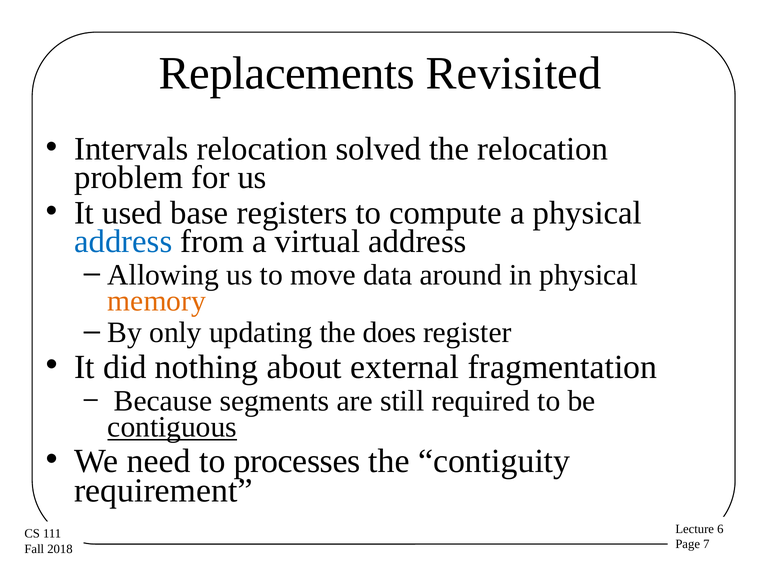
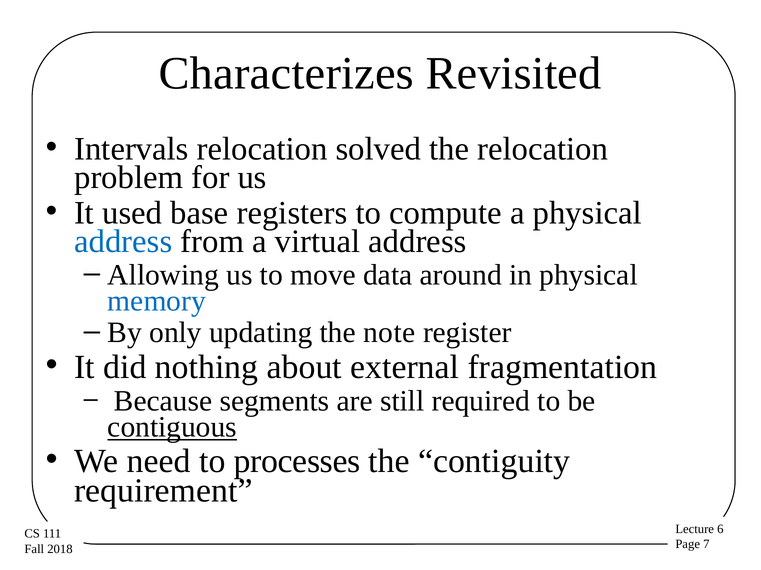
Replacements: Replacements -> Characterizes
memory colour: orange -> blue
does: does -> note
